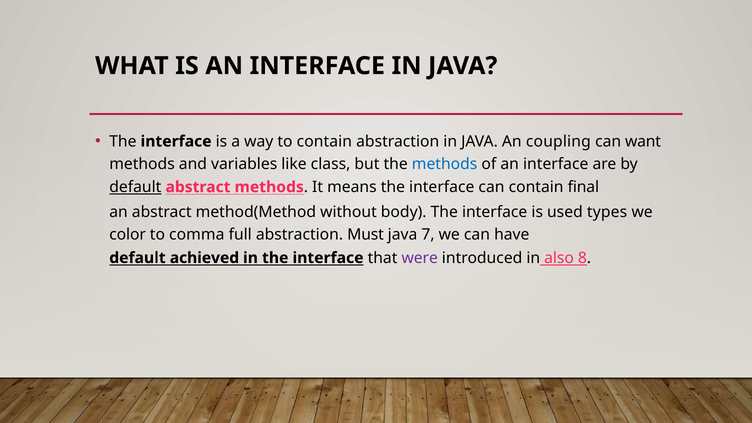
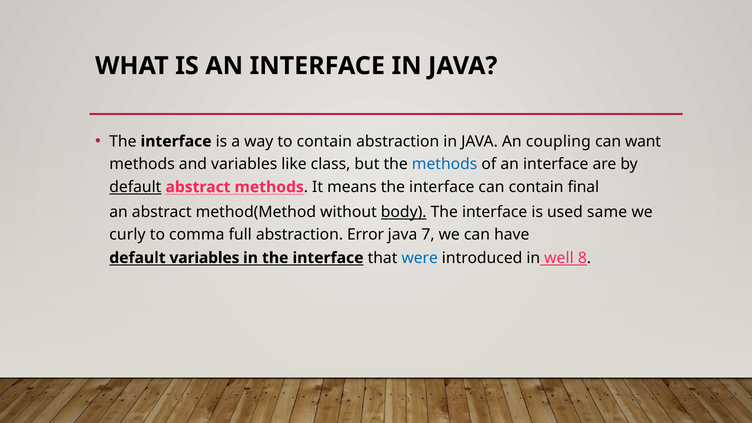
body underline: none -> present
types: types -> same
color: color -> curly
Must: Must -> Error
default achieved: achieved -> variables
were colour: purple -> blue
also: also -> well
